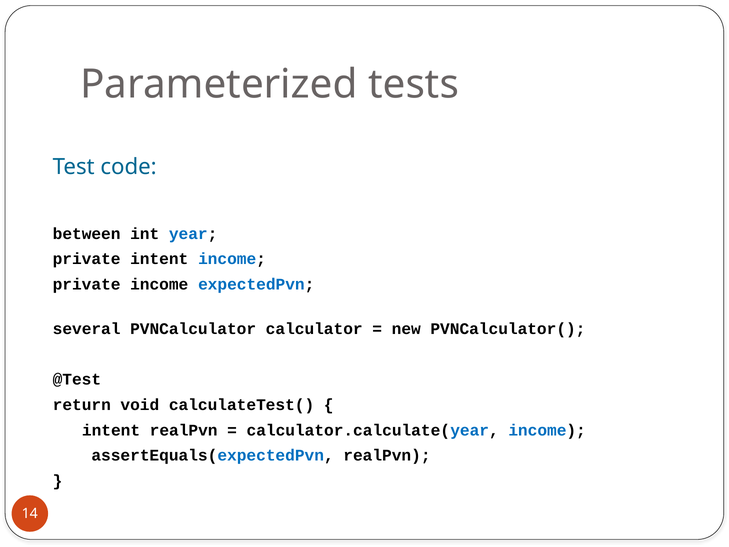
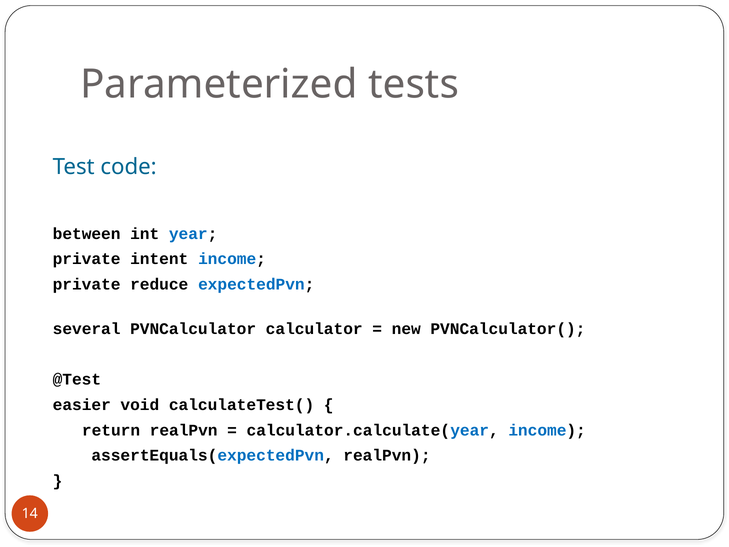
private income: income -> reduce
return: return -> easier
intent at (111, 430): intent -> return
